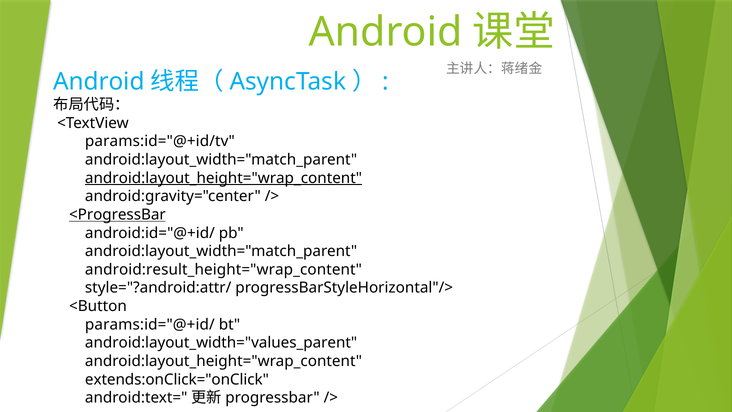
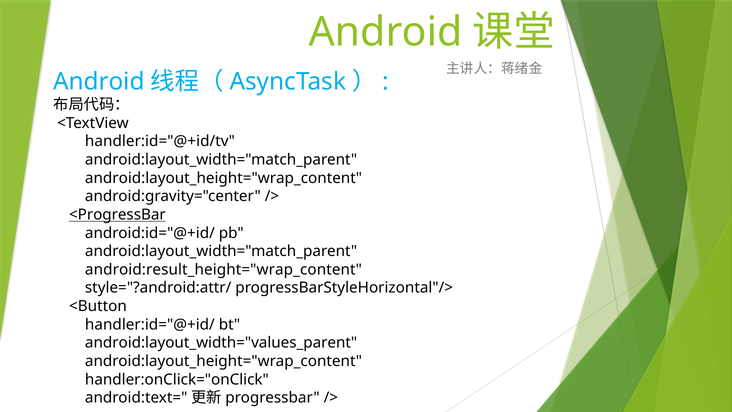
params:id="@+id/tv: params:id="@+id/tv -> handler:id="@+id/tv
android:layout_height="wrap_content at (224, 178) underline: present -> none
params:id="@+id/: params:id="@+id/ -> handler:id="@+id/
extends:onClick="onClick: extends:onClick="onClick -> handler:onClick="onClick
